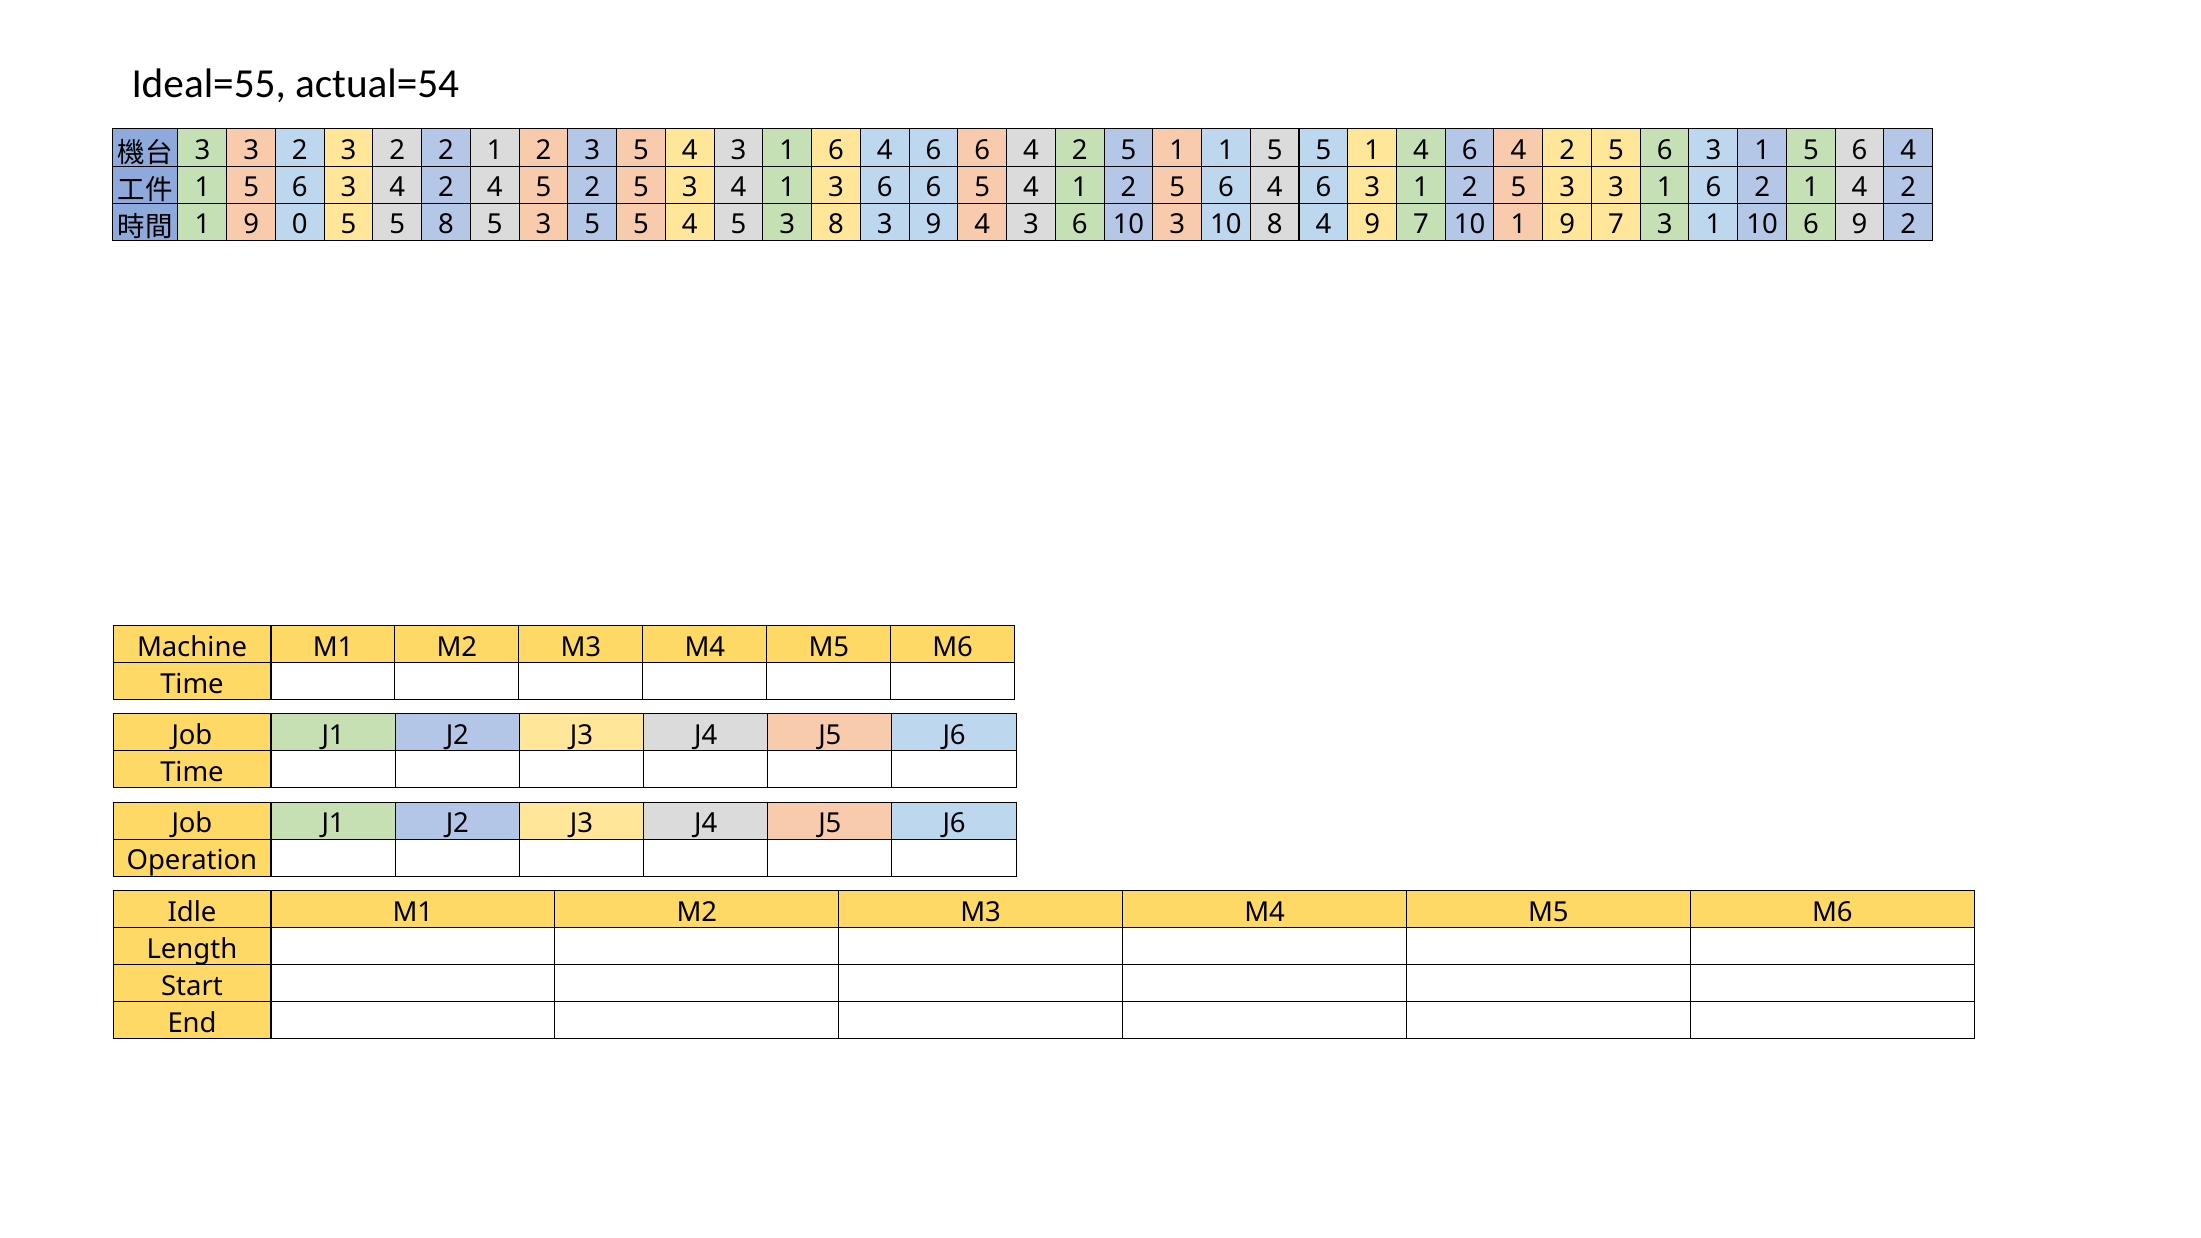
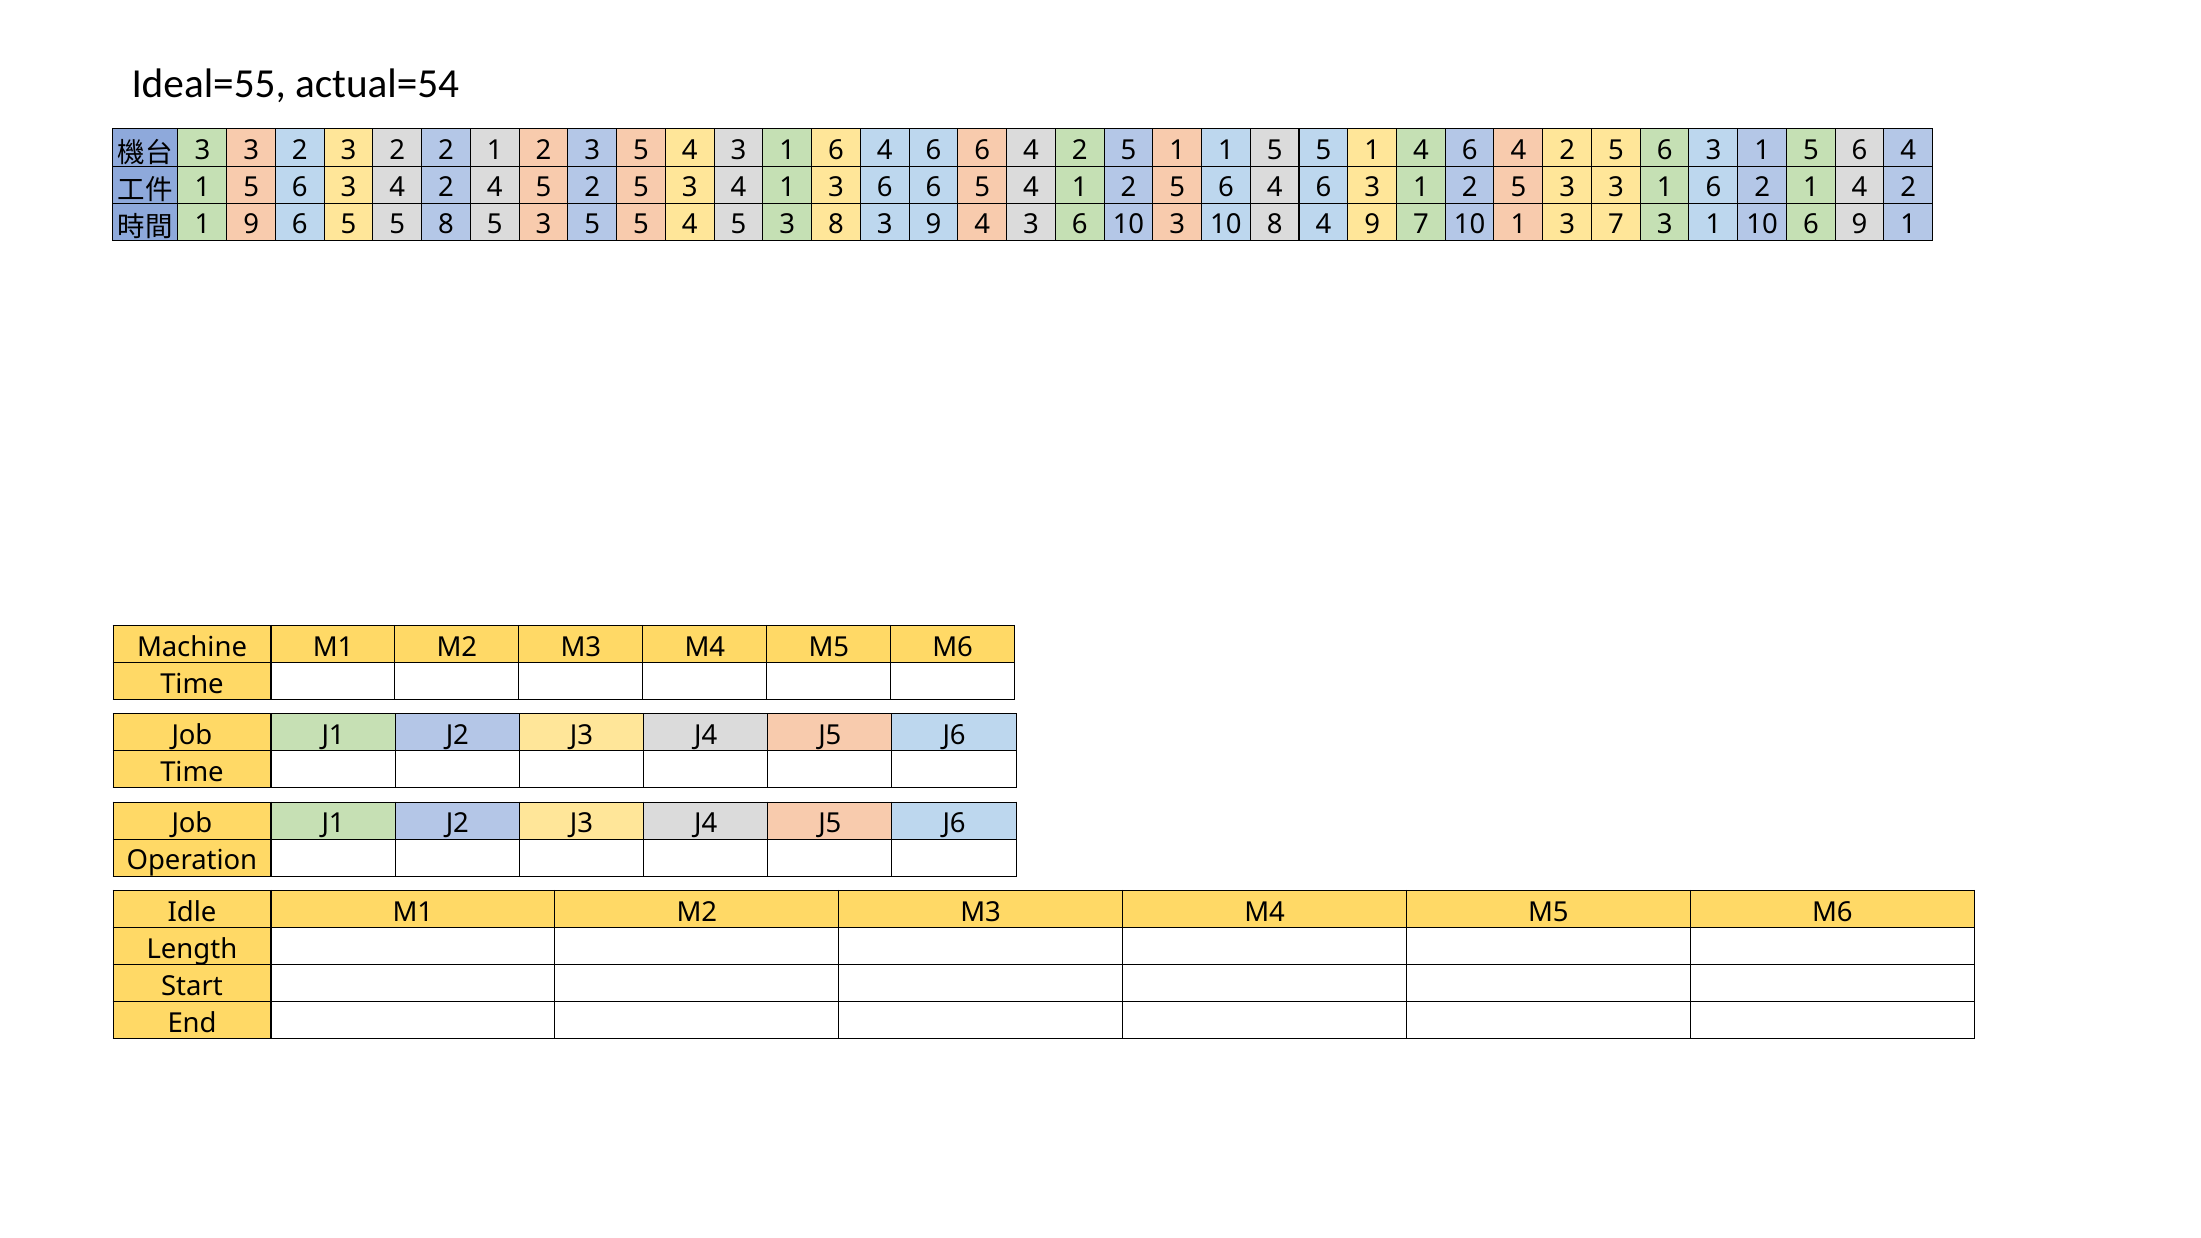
9 0: 0 -> 6
10 1 9: 9 -> 3
9 2: 2 -> 1
